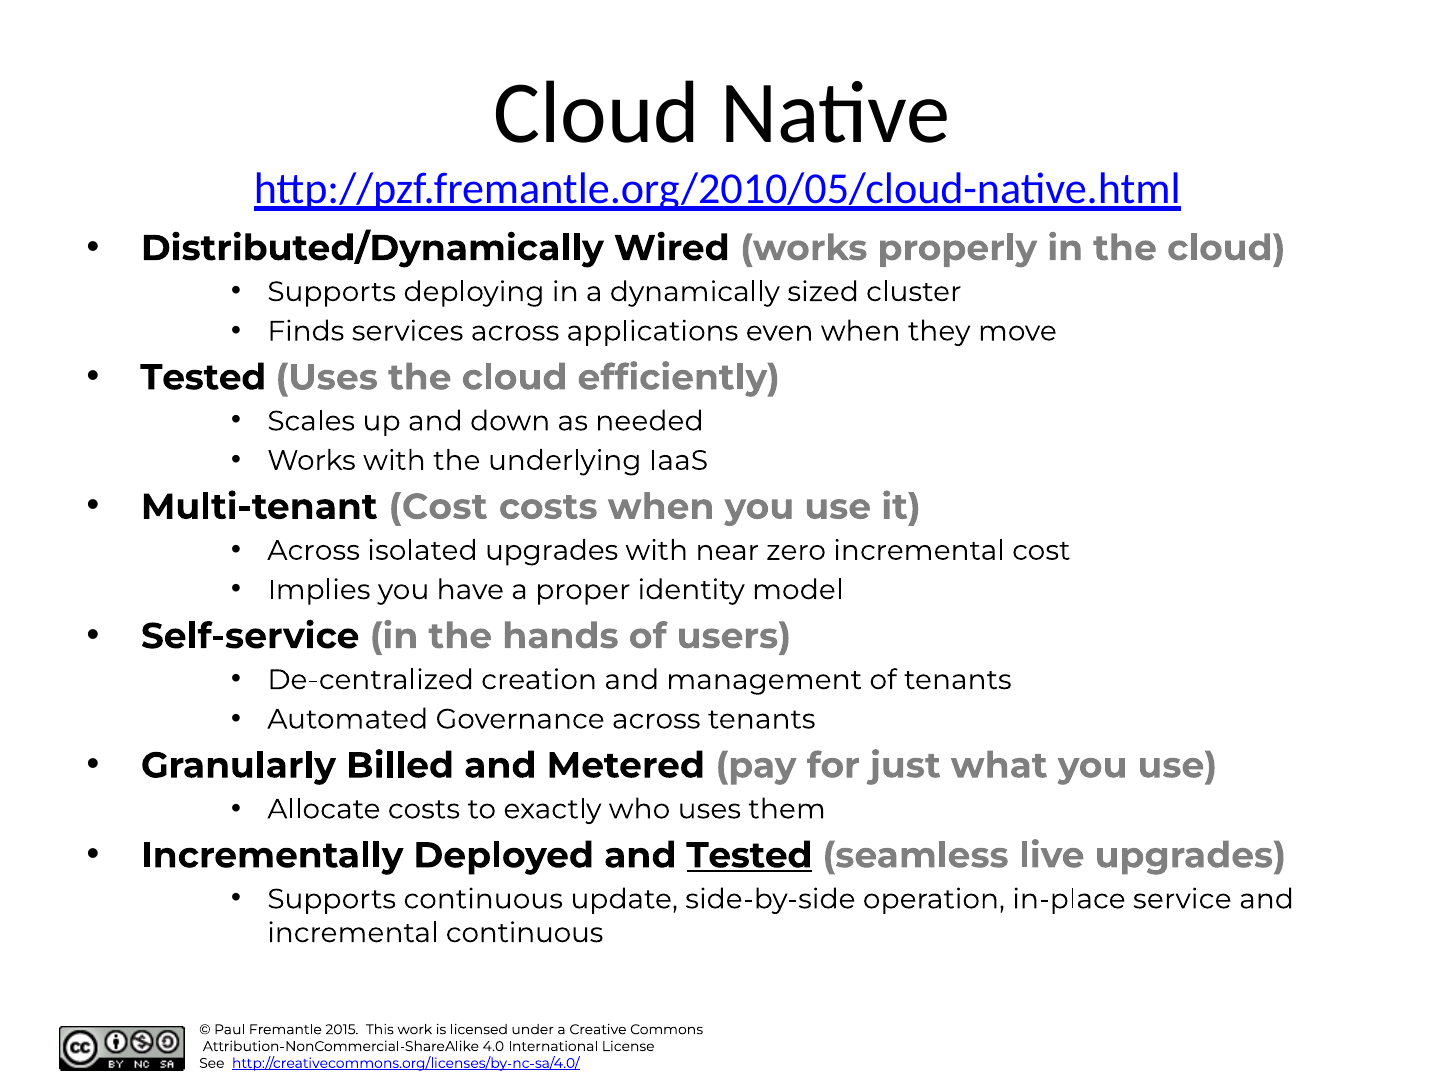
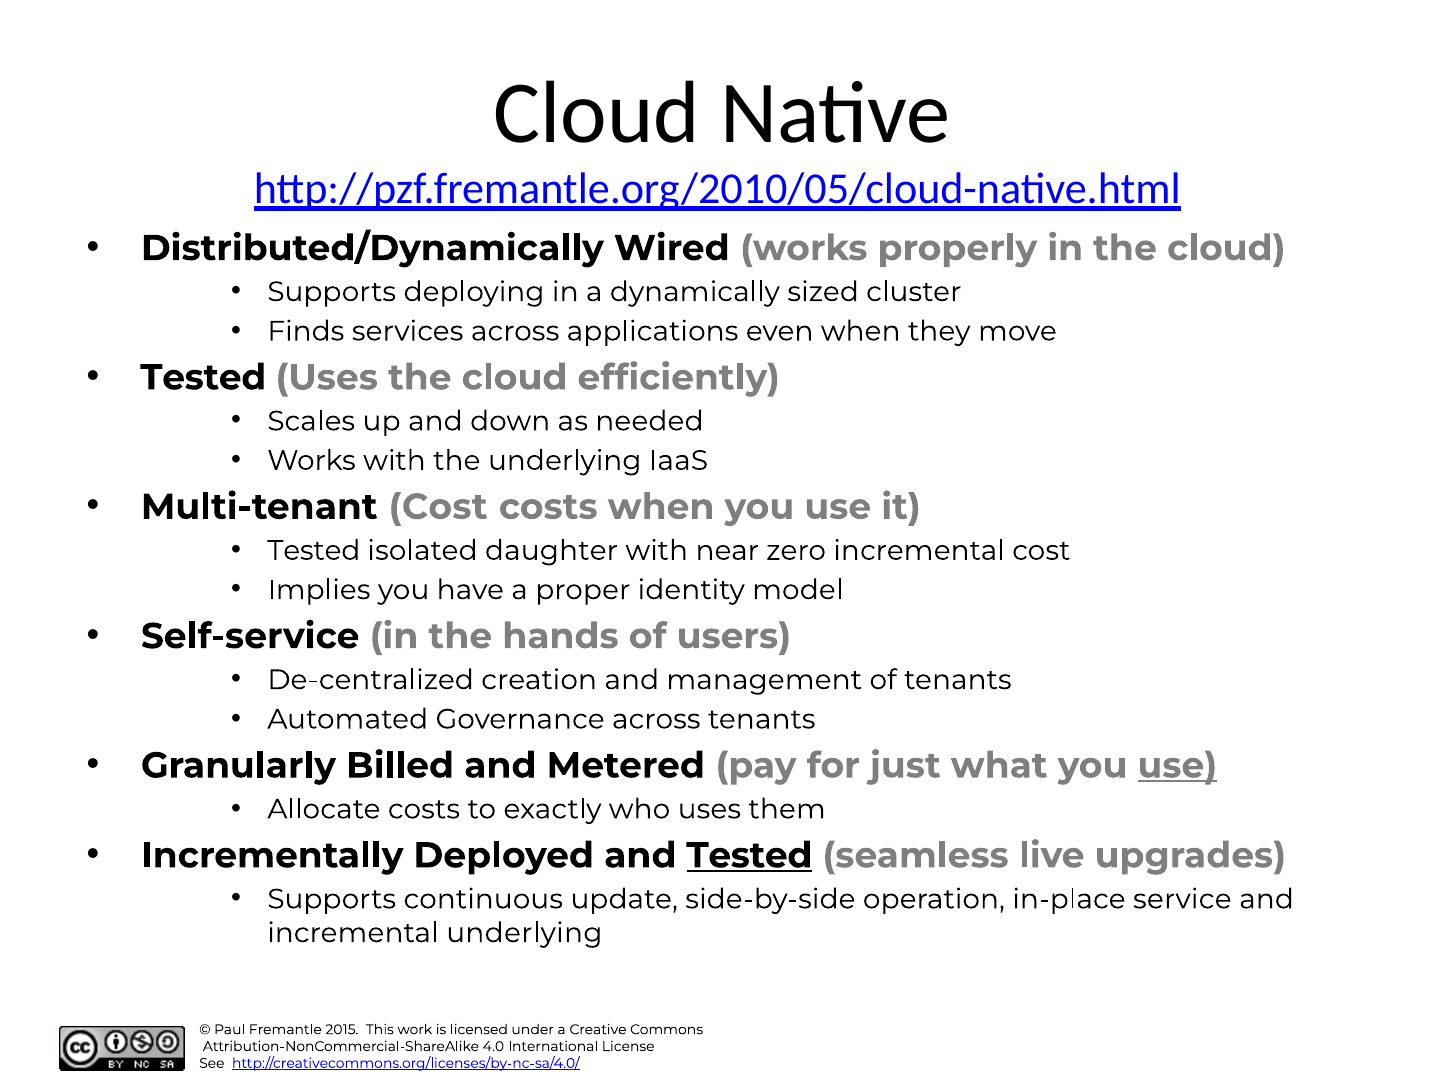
Across at (314, 550): Across -> Tested
isolated upgrades: upgrades -> daughter
use at (1177, 765) underline: none -> present
incremental continuous: continuous -> underlying
